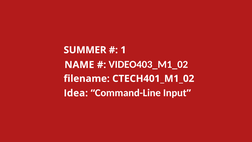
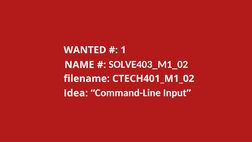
SUMMER: SUMMER -> WANTED
VIDEO403_M1_02: VIDEO403_M1_02 -> SOLVE403_M1_02
